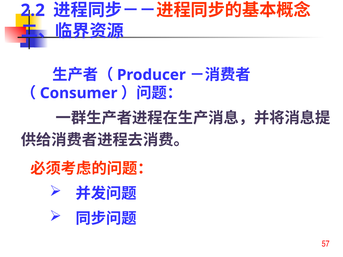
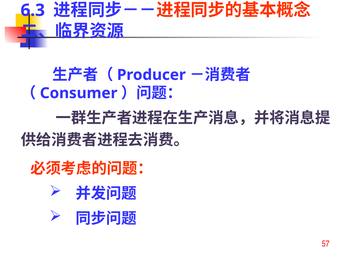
2.2: 2.2 -> 6.3
